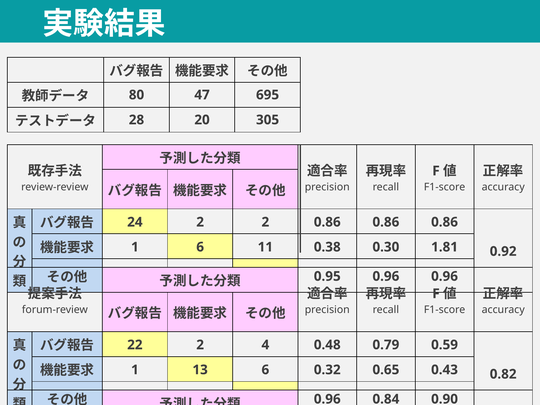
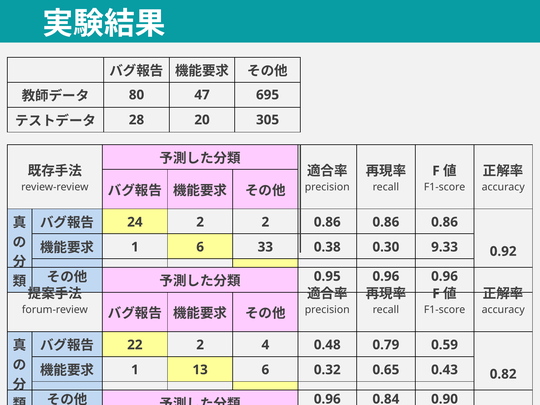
11: 11 -> 33
1.81: 1.81 -> 9.33
